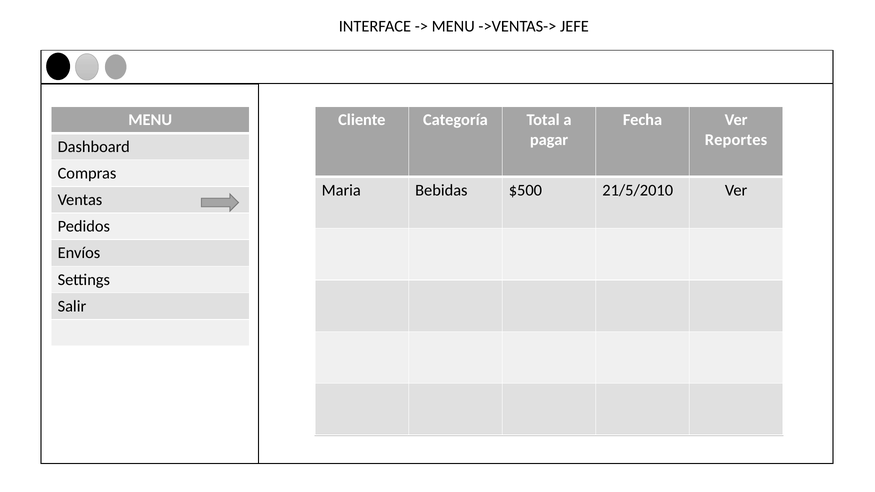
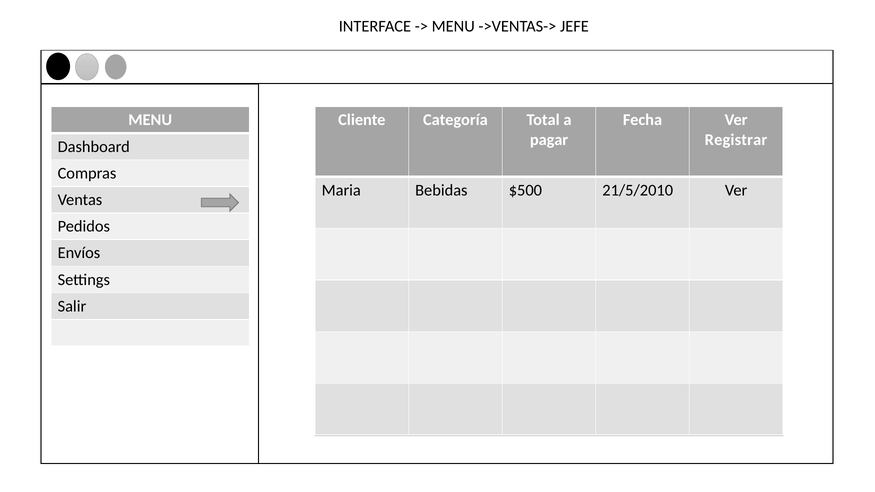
Reportes: Reportes -> Registrar
